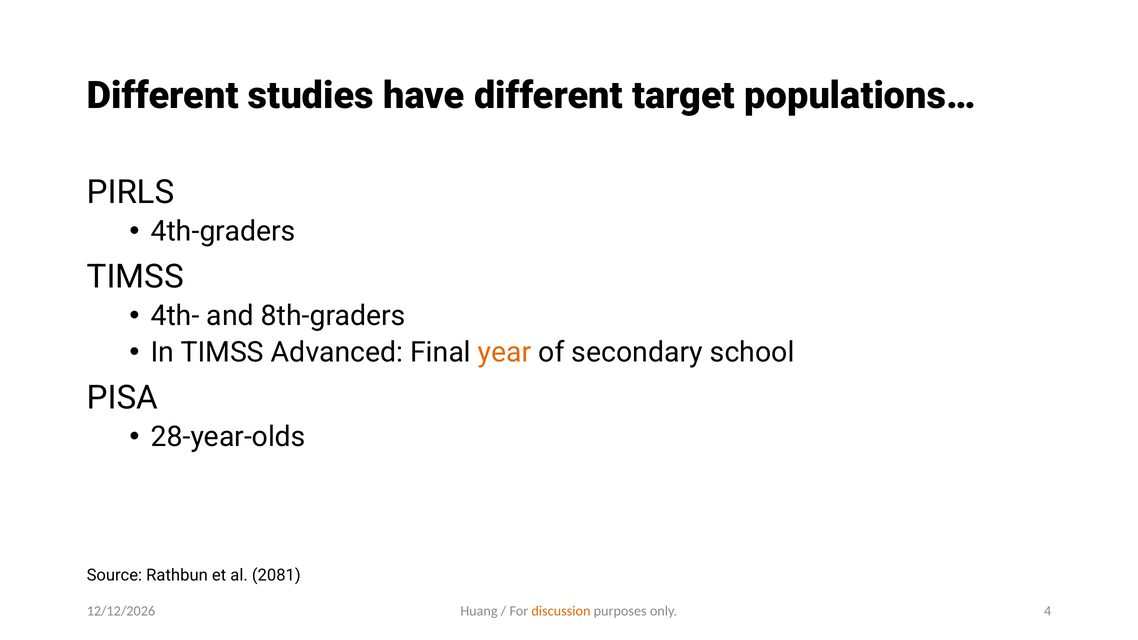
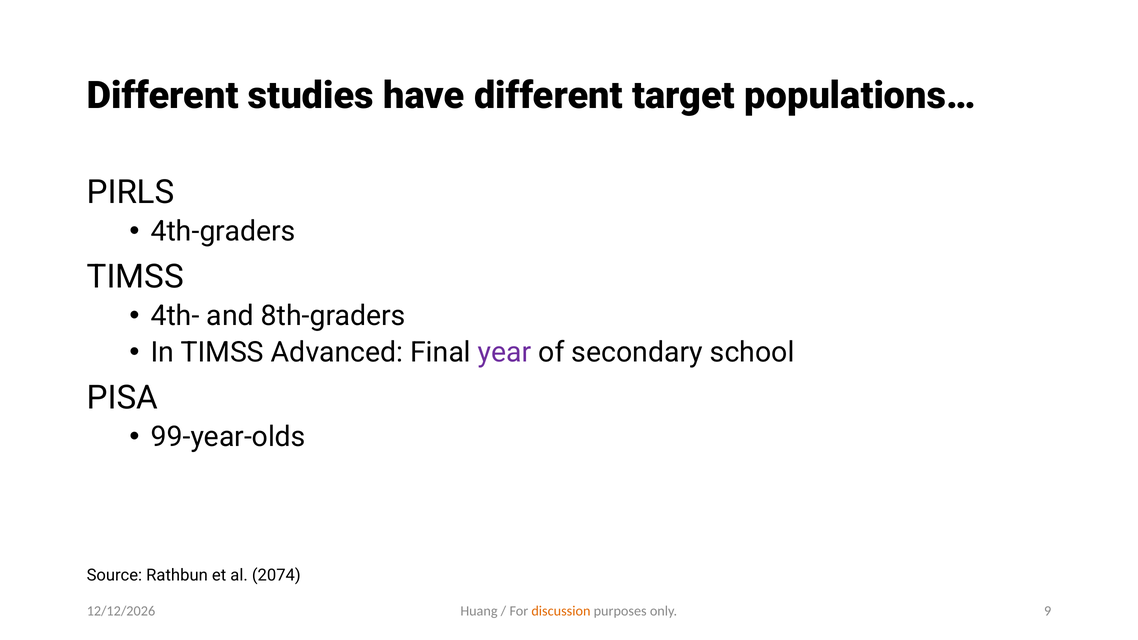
year colour: orange -> purple
28-year-olds: 28-year-olds -> 99-year-olds
2081: 2081 -> 2074
4: 4 -> 9
